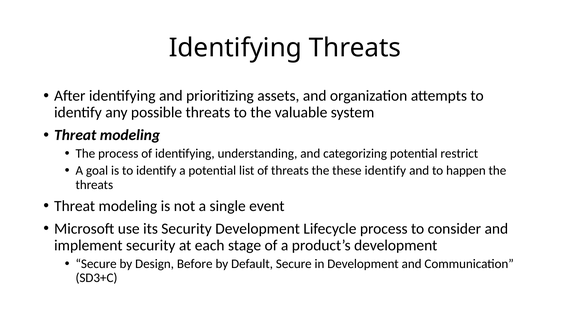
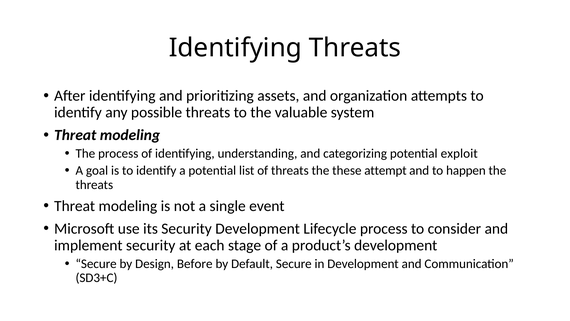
restrict: restrict -> exploit
these identify: identify -> attempt
